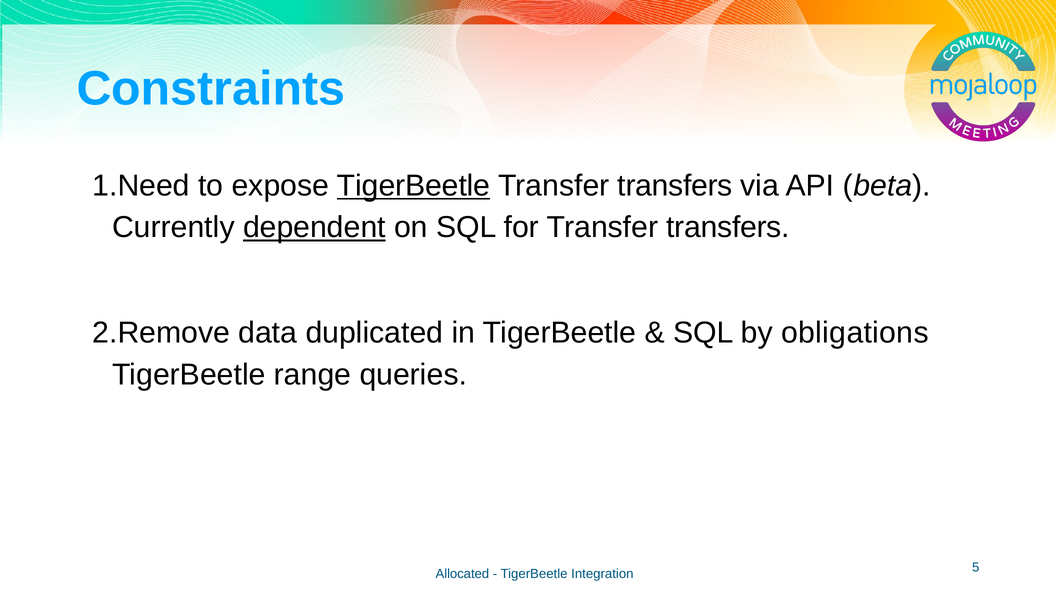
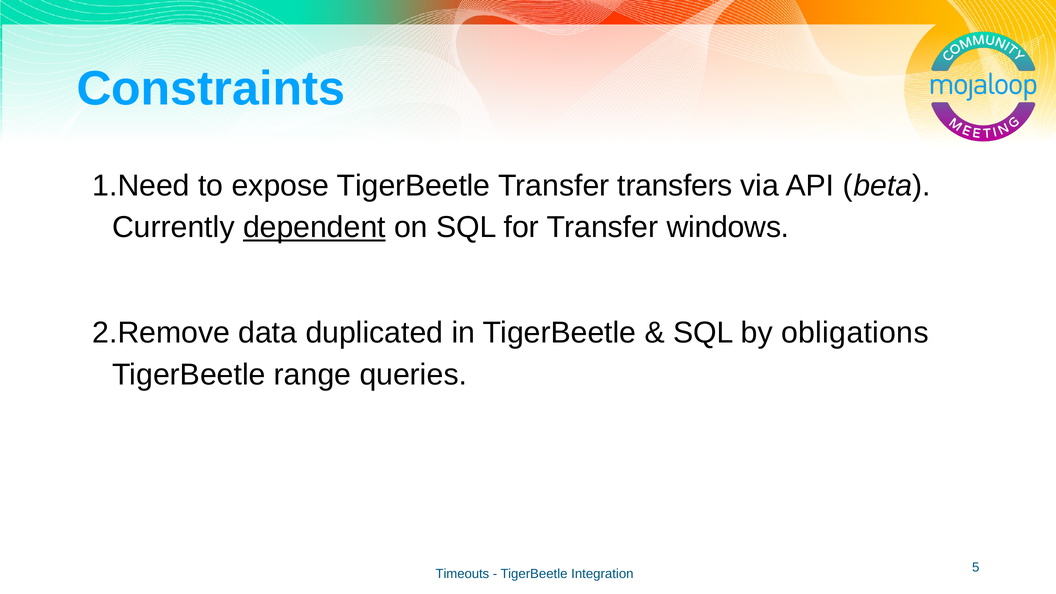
TigerBeetle at (414, 186) underline: present -> none
for Transfer transfers: transfers -> windows
Allocated: Allocated -> Timeouts
